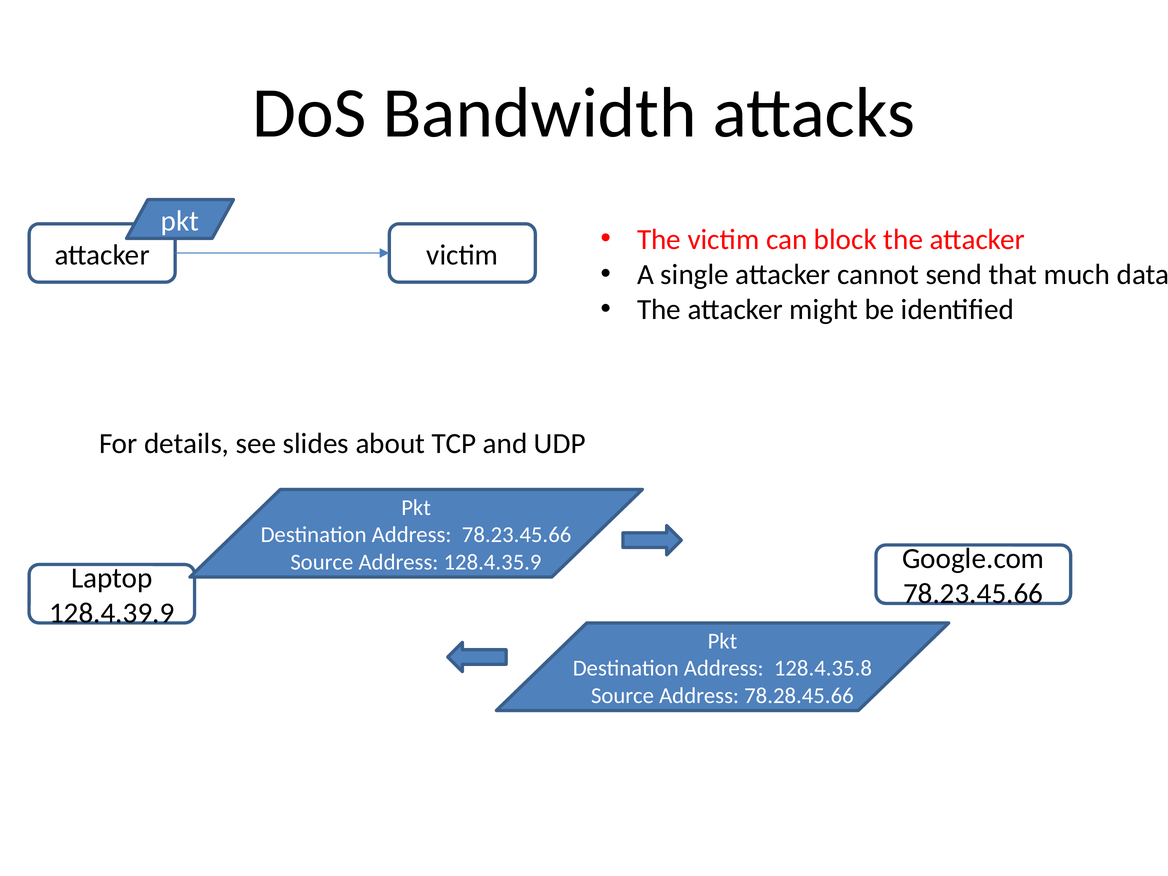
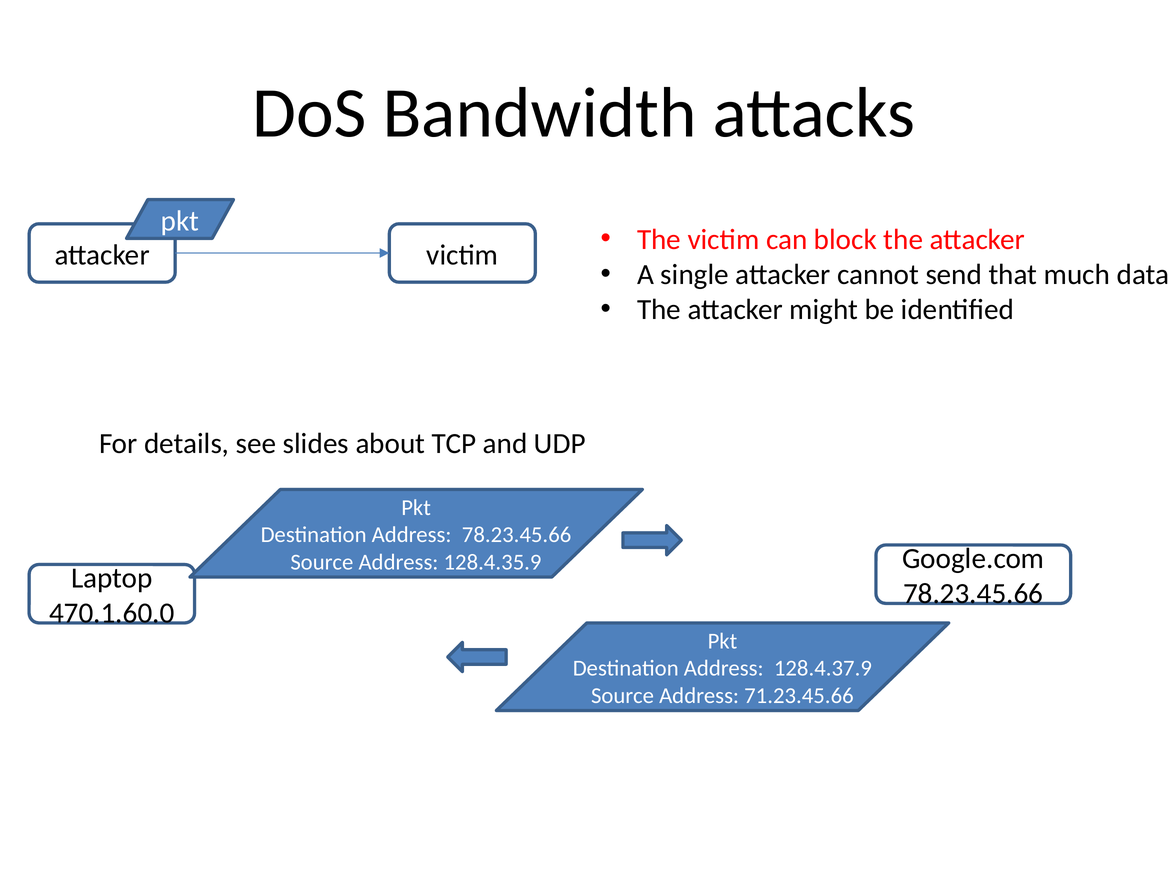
128.4.39.9: 128.4.39.9 -> 470.1.60.0
128.4.35.8: 128.4.35.8 -> 128.4.37.9
78.28.45.66: 78.28.45.66 -> 71.23.45.66
